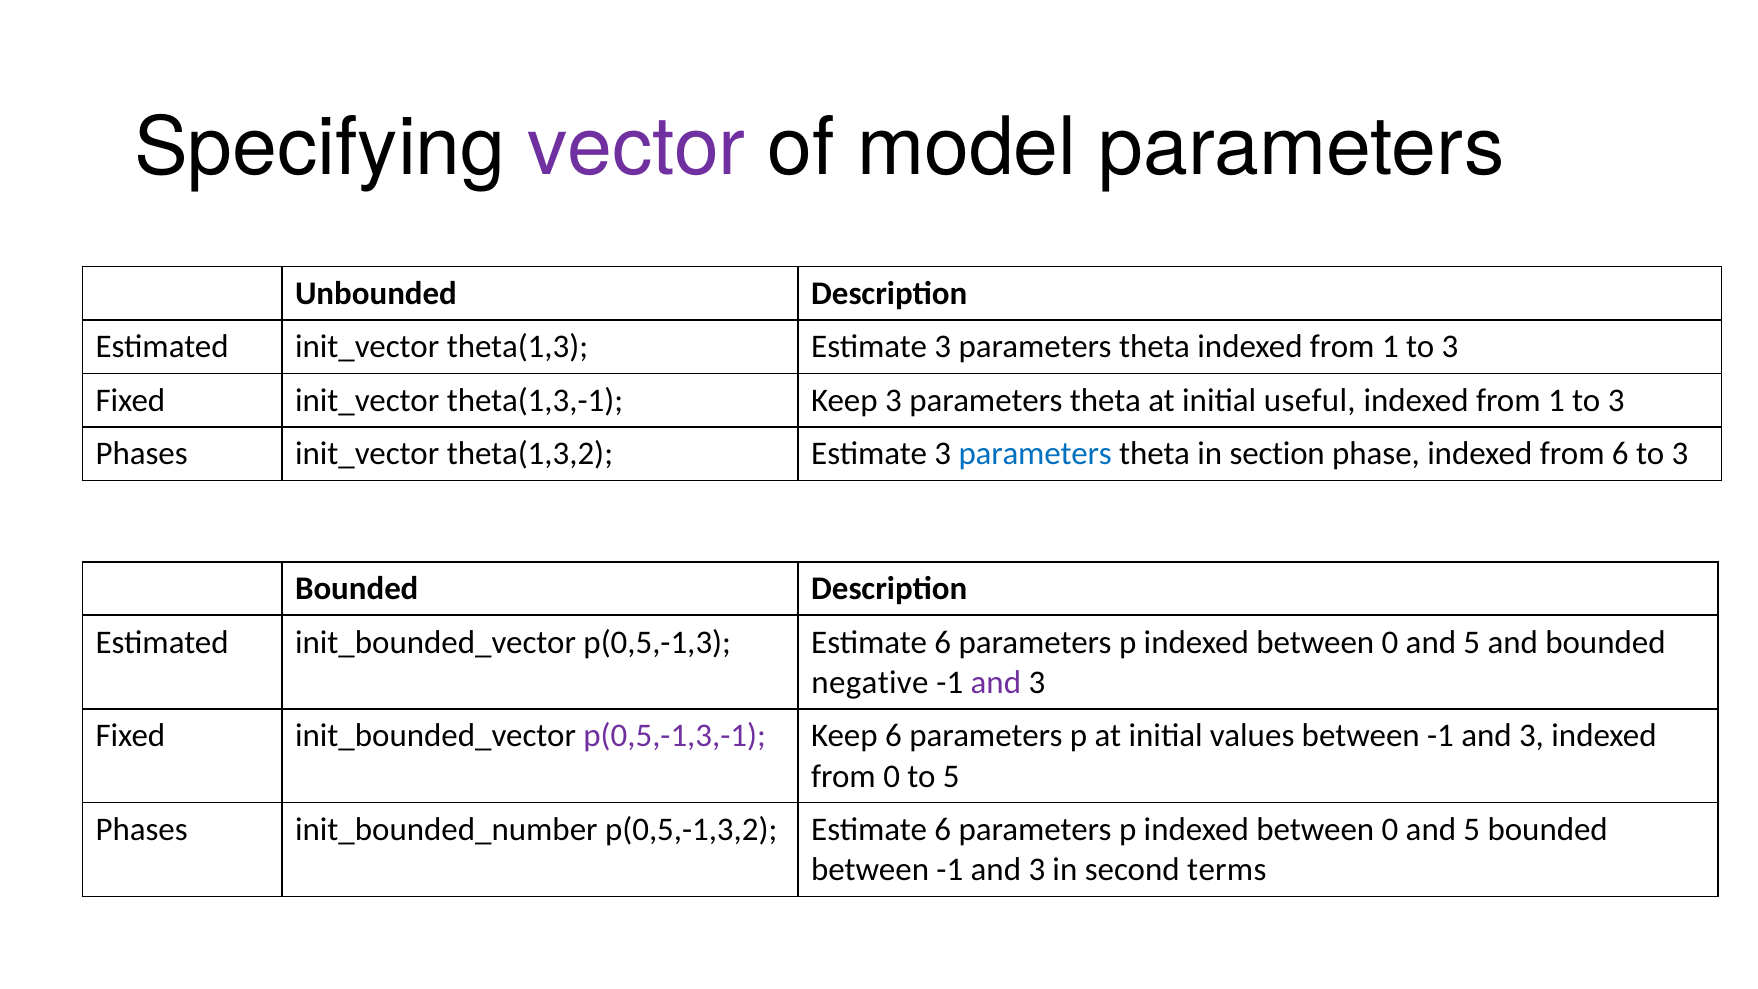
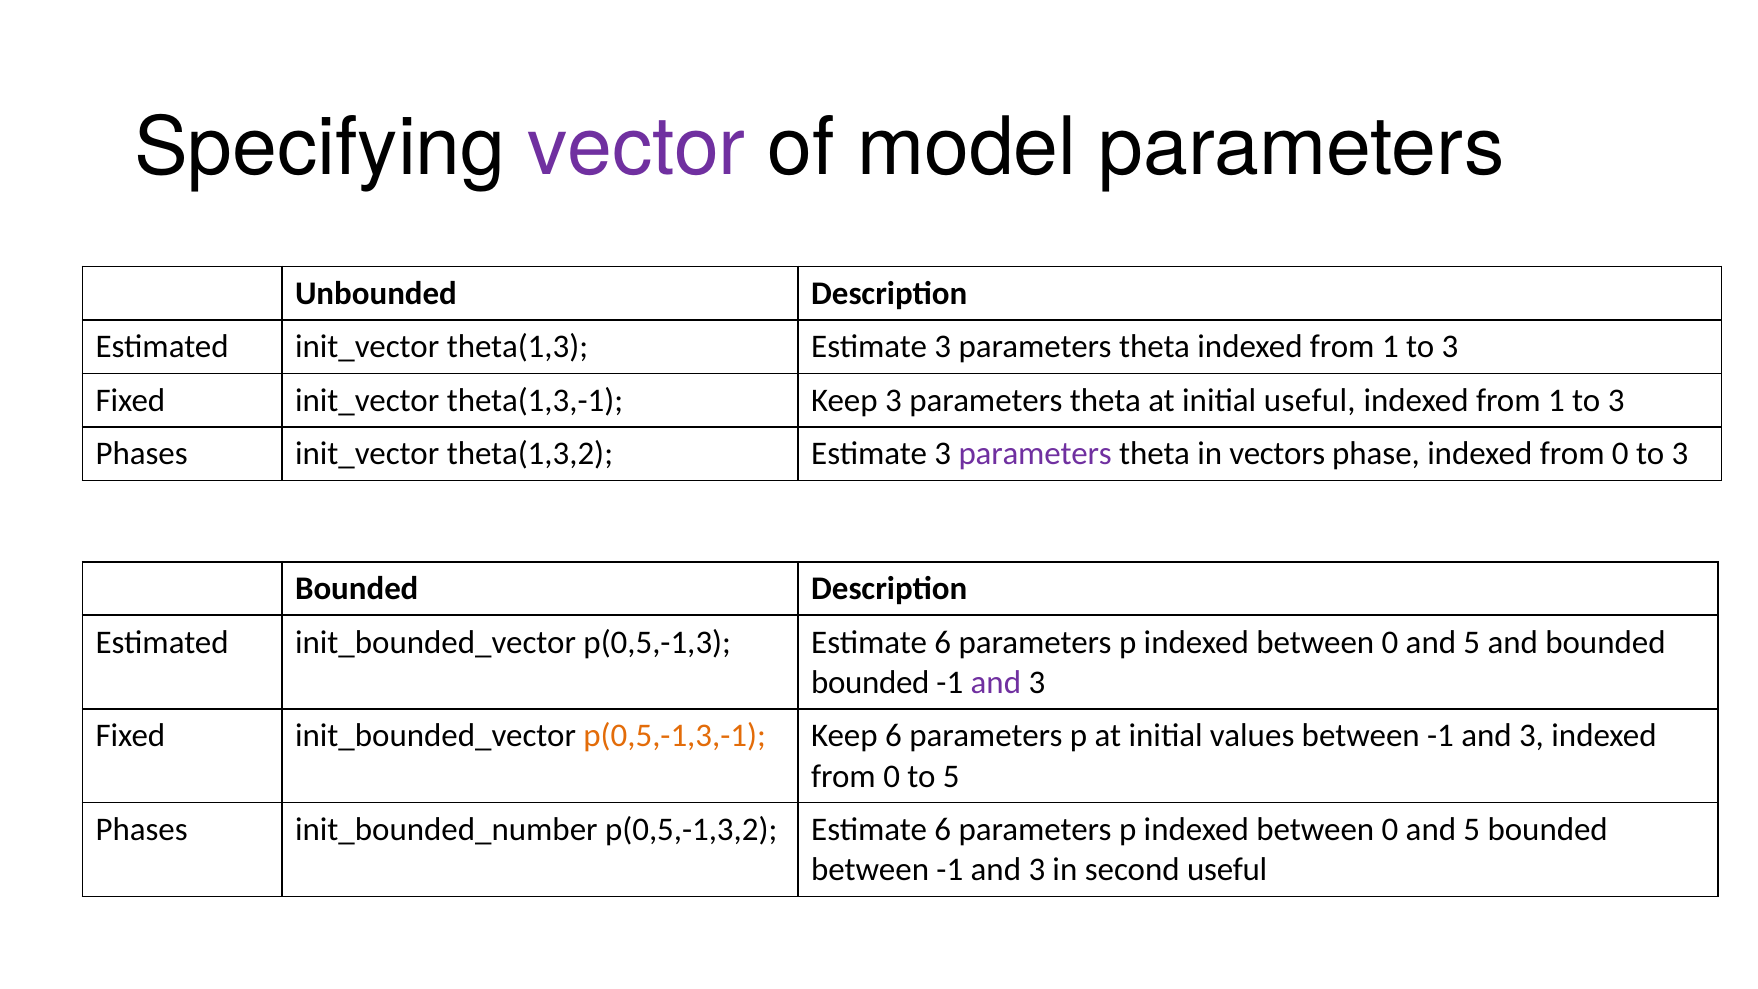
parameters at (1035, 454) colour: blue -> purple
section: section -> vectors
phase indexed from 6: 6 -> 0
negative at (870, 682): negative -> bounded
p(0,5,-1,3,-1 colour: purple -> orange
second terms: terms -> useful
